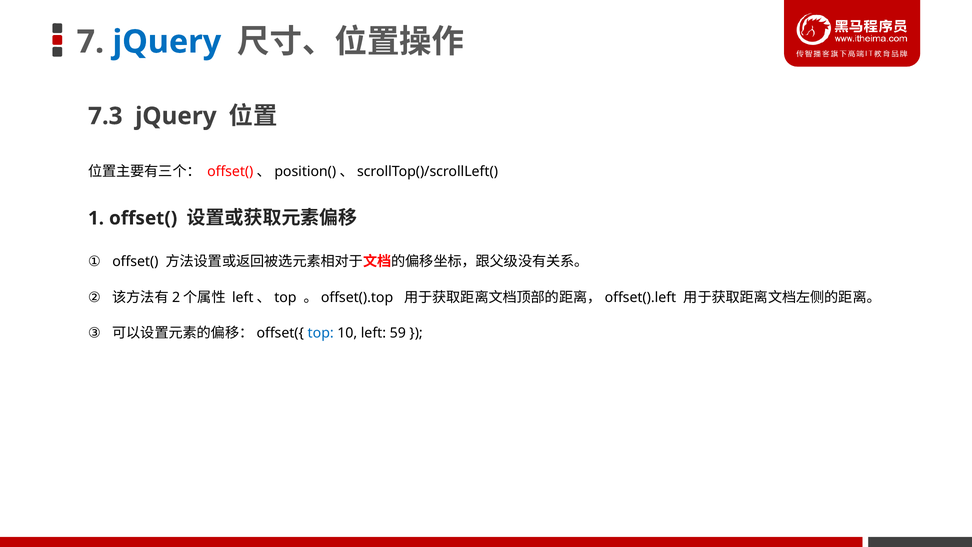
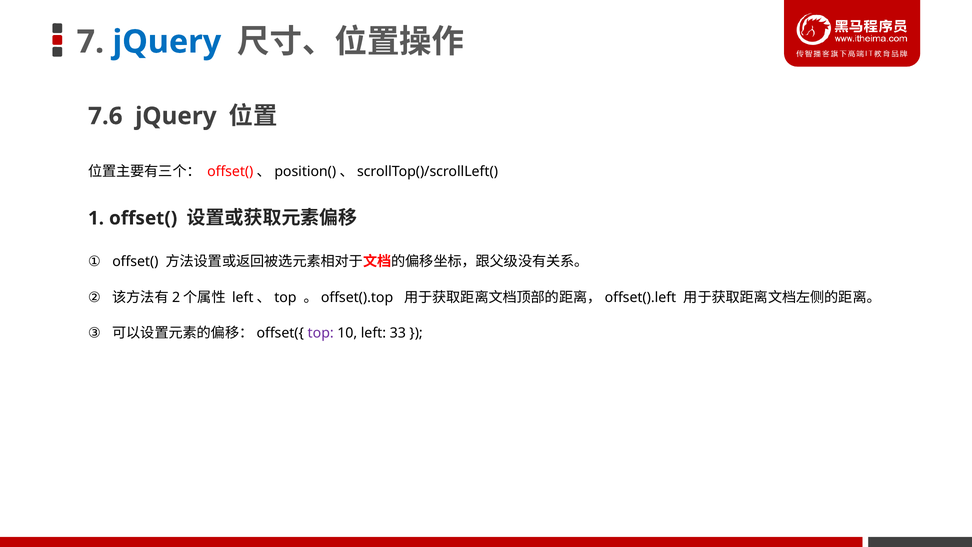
7.3: 7.3 -> 7.6
top colour: blue -> purple
59: 59 -> 33
